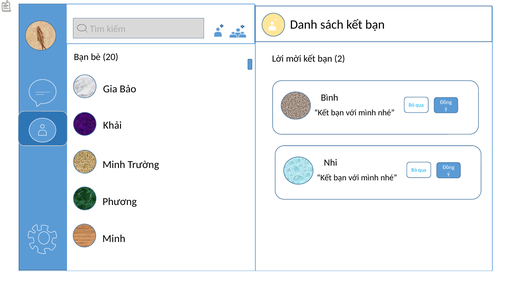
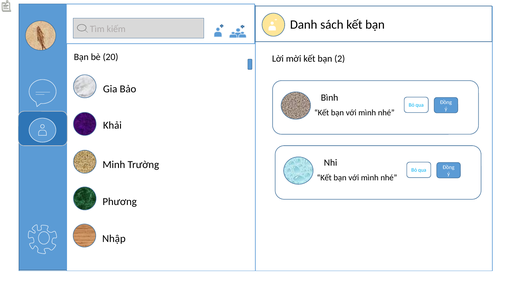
Minh at (114, 239): Minh -> Nhập
